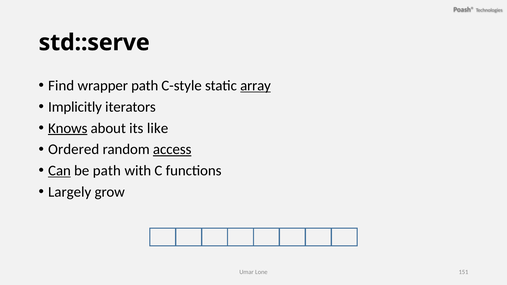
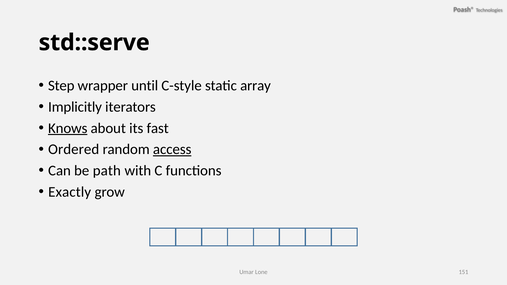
Find: Find -> Step
wrapper path: path -> until
array underline: present -> none
like: like -> fast
Can underline: present -> none
Largely: Largely -> Exactly
